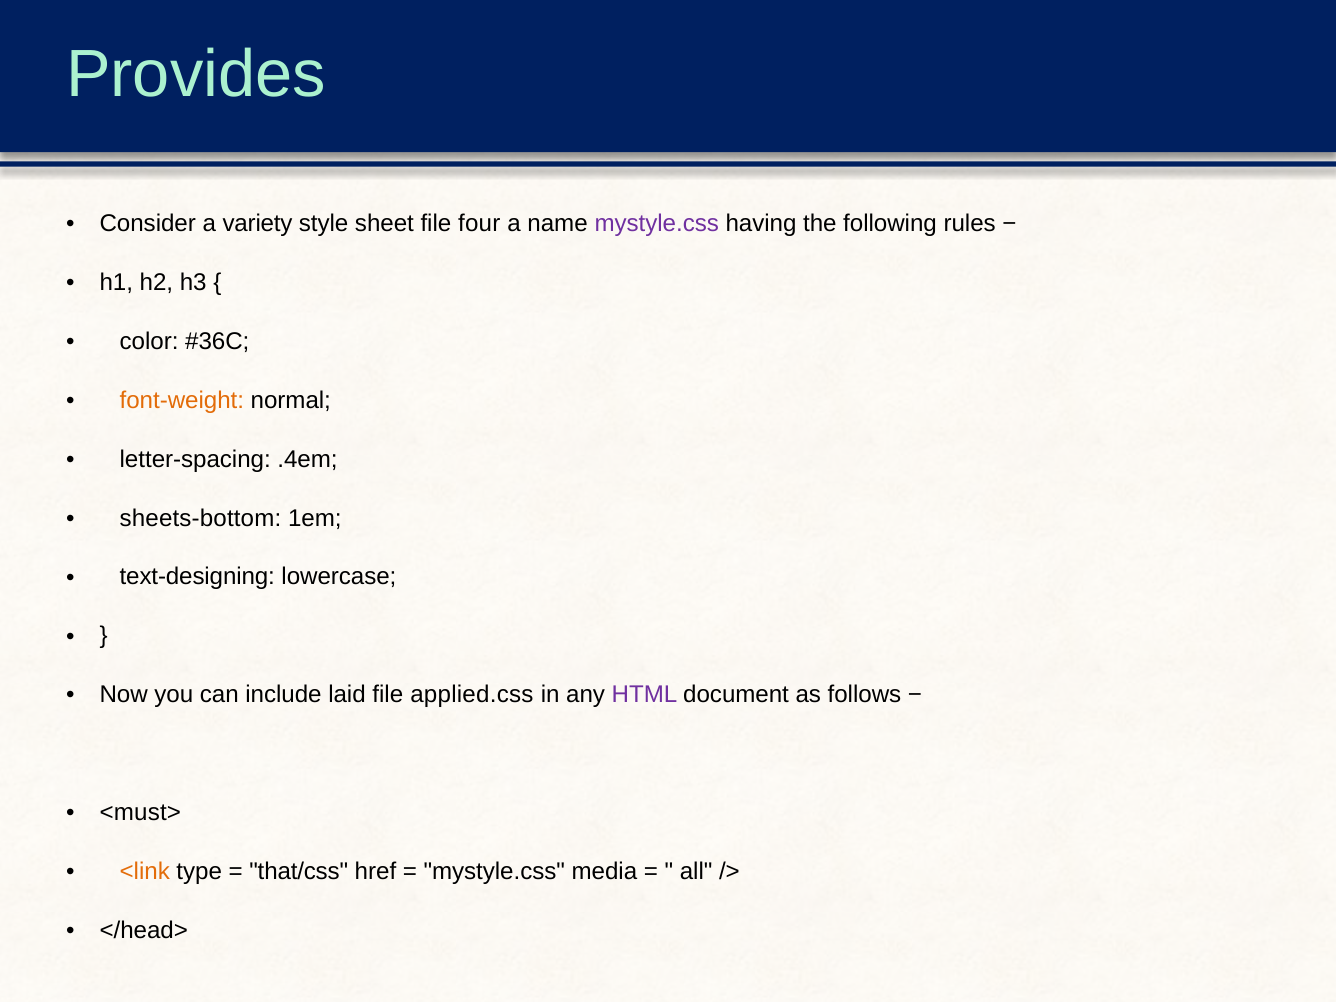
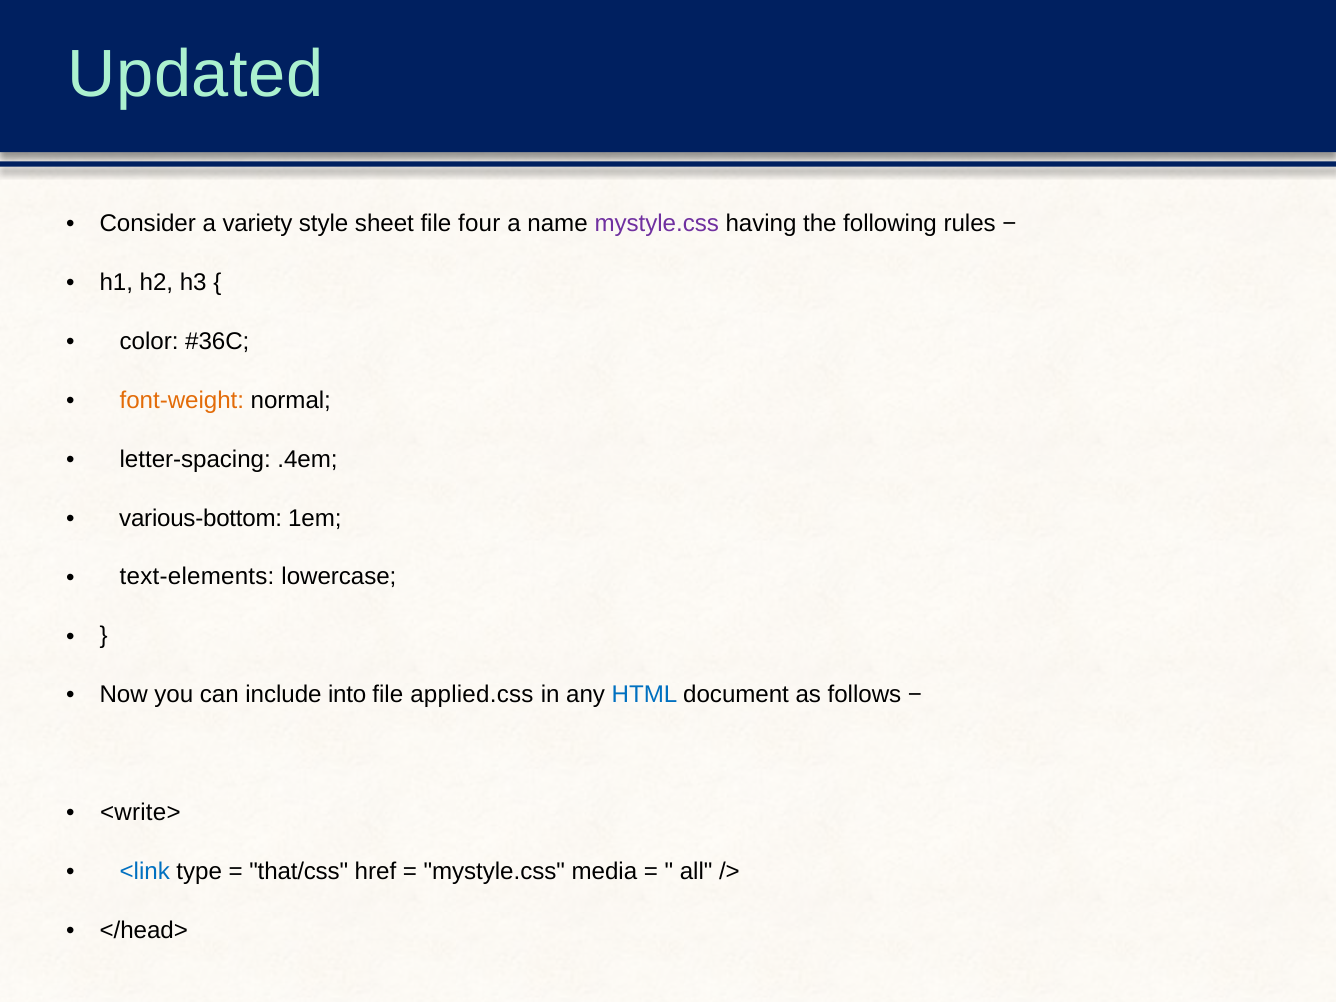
Provides: Provides -> Updated
sheets-bottom: sheets-bottom -> various-bottom
text-designing: text-designing -> text-elements
laid: laid -> into
HTML colour: purple -> blue
<must>: <must> -> <write>
<link colour: orange -> blue
